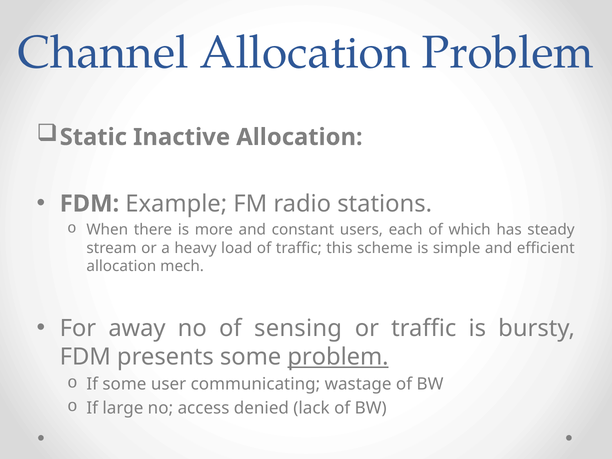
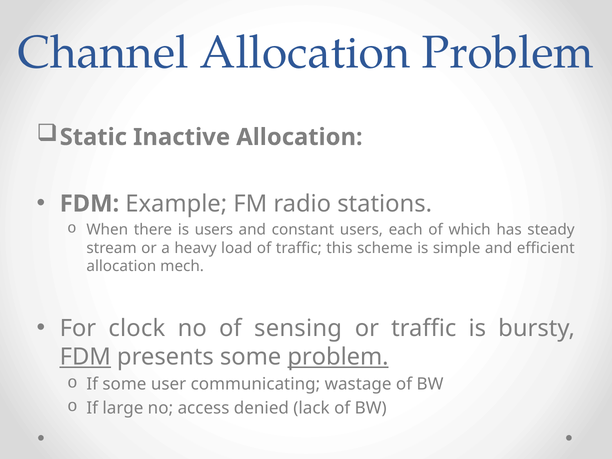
is more: more -> users
away: away -> clock
FDM at (85, 357) underline: none -> present
